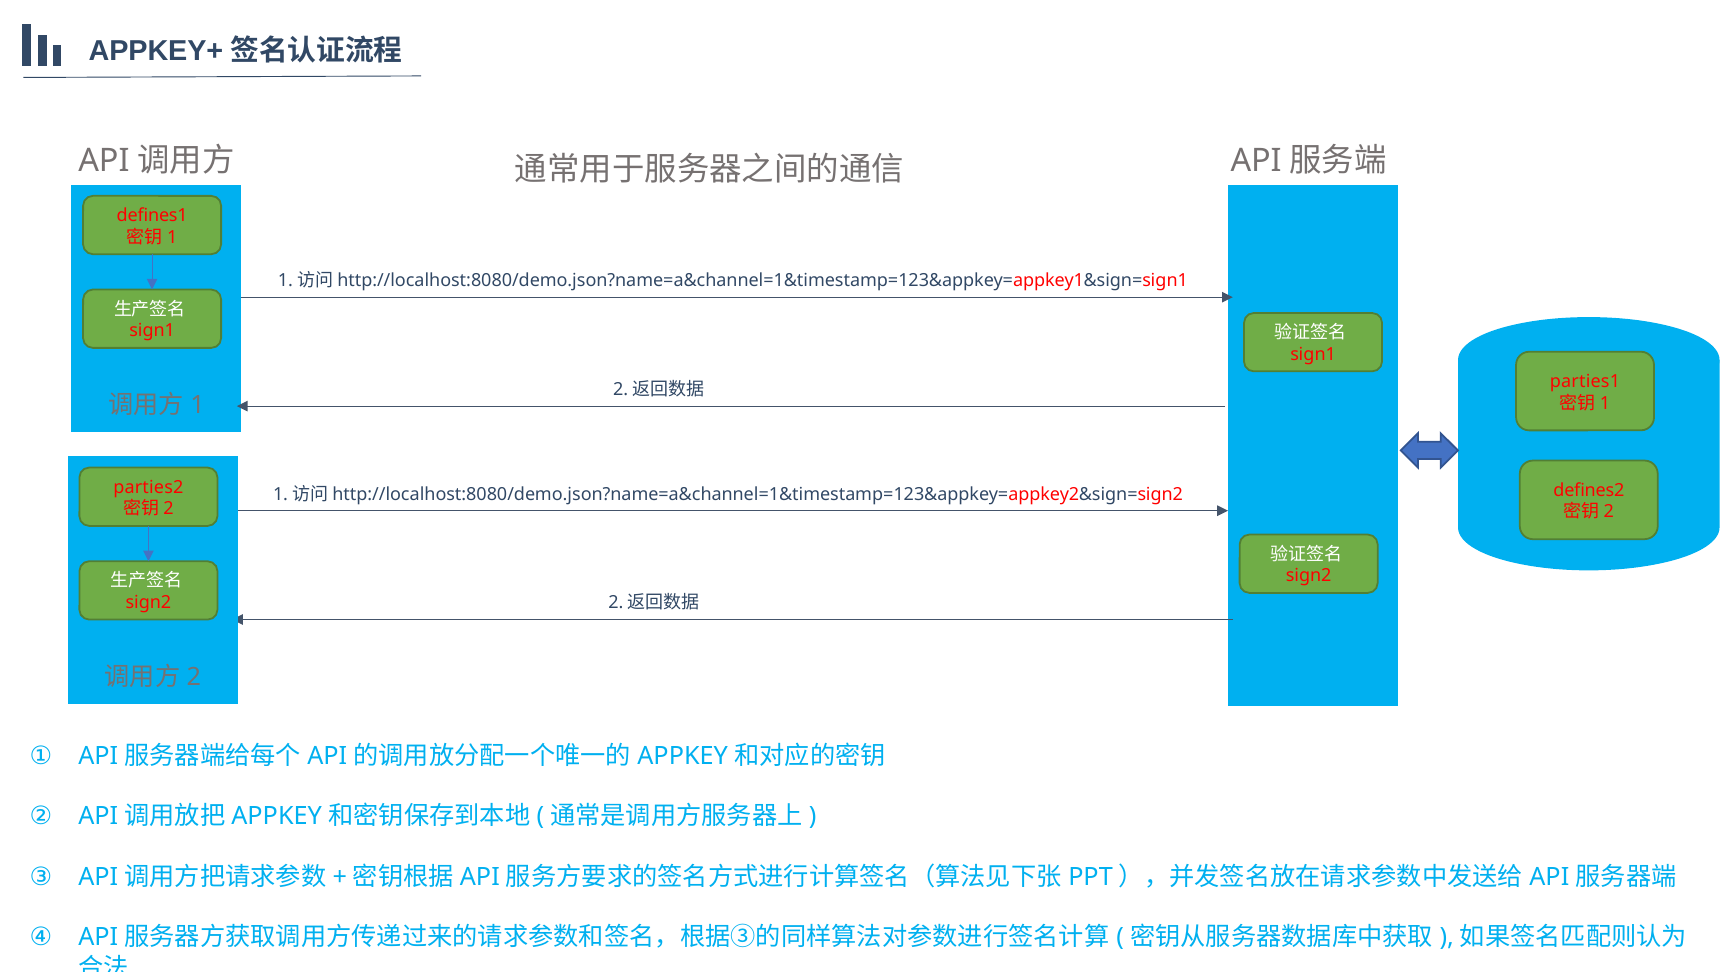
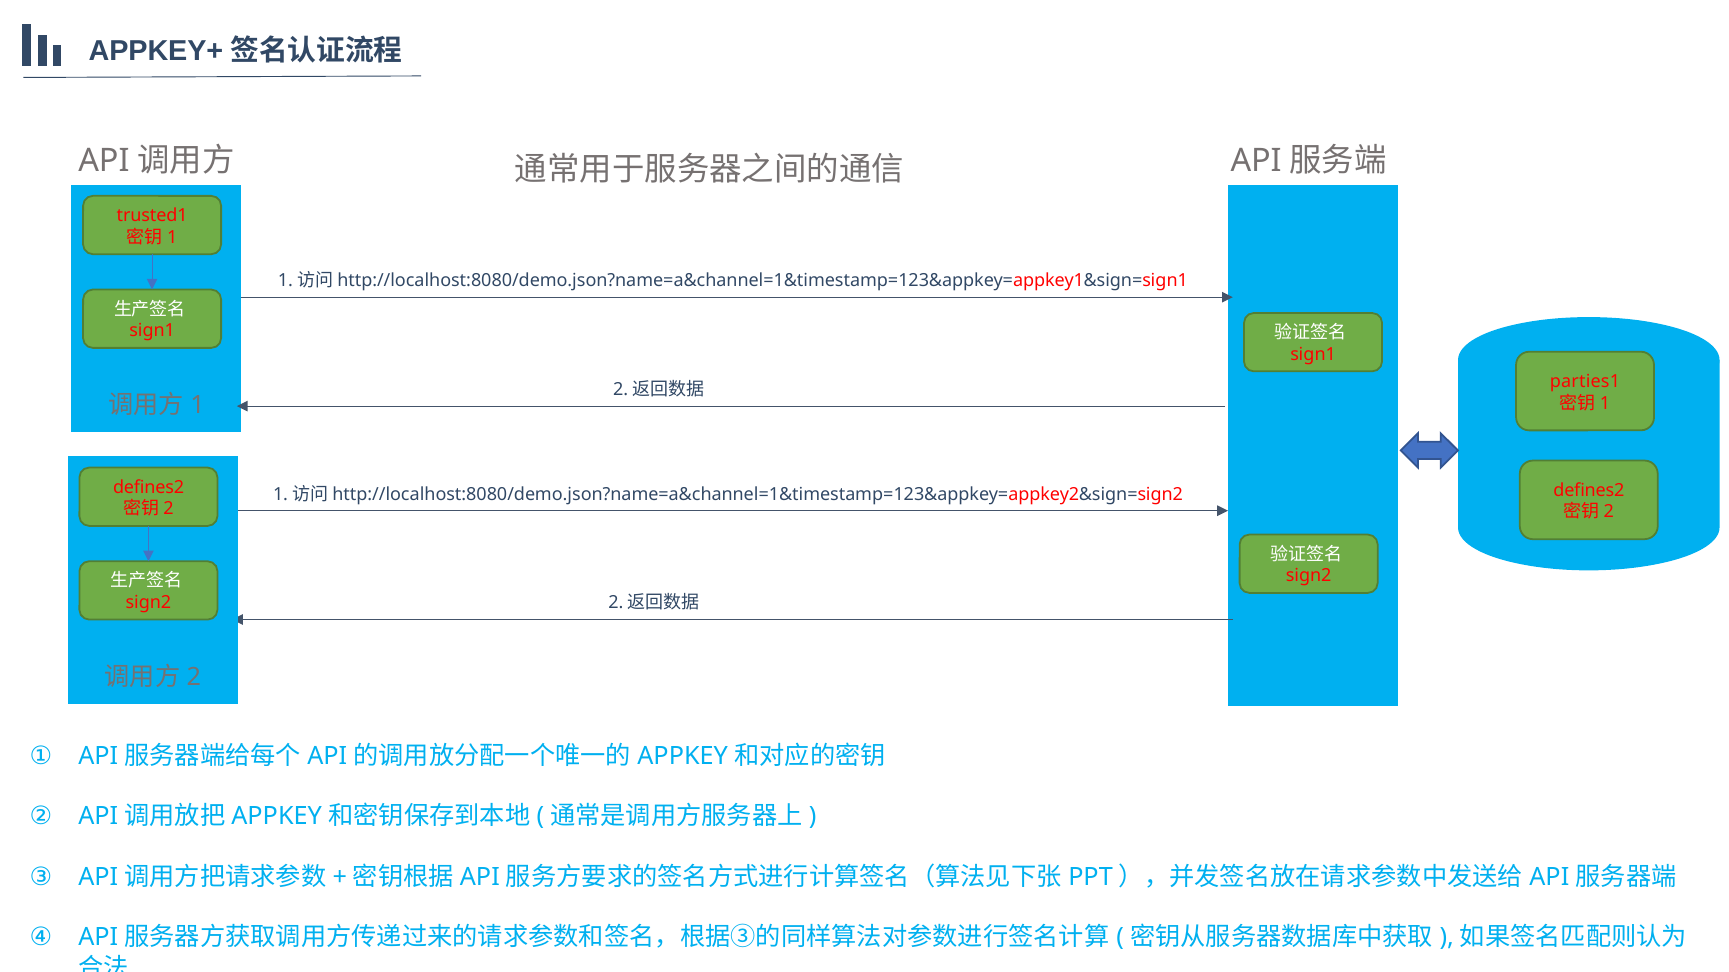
defines1: defines1 -> trusted1
parties2 at (148, 487): parties2 -> defines2
